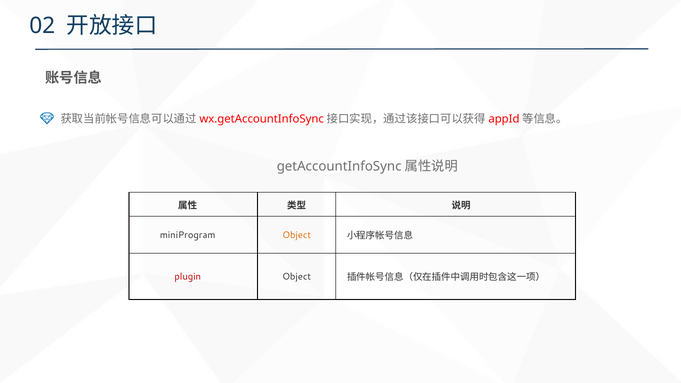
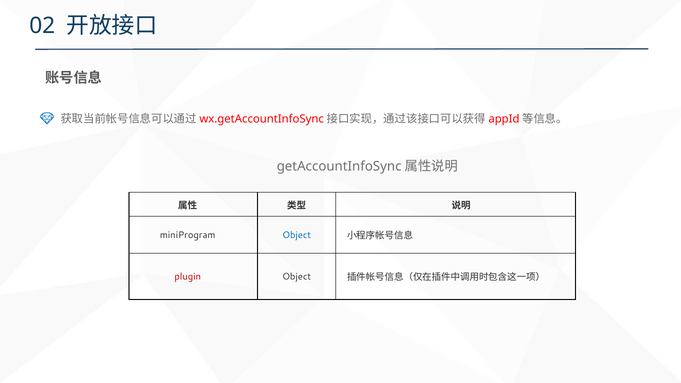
Object at (297, 235) colour: orange -> blue
